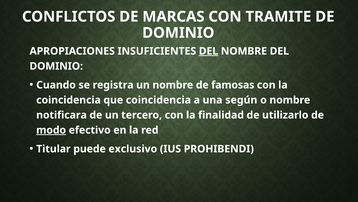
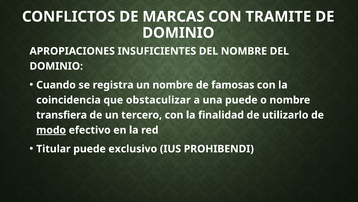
DEL at (208, 51) underline: present -> none
que coincidencia: coincidencia -> obstaculizar
una según: según -> puede
notificara: notificara -> transfiera
